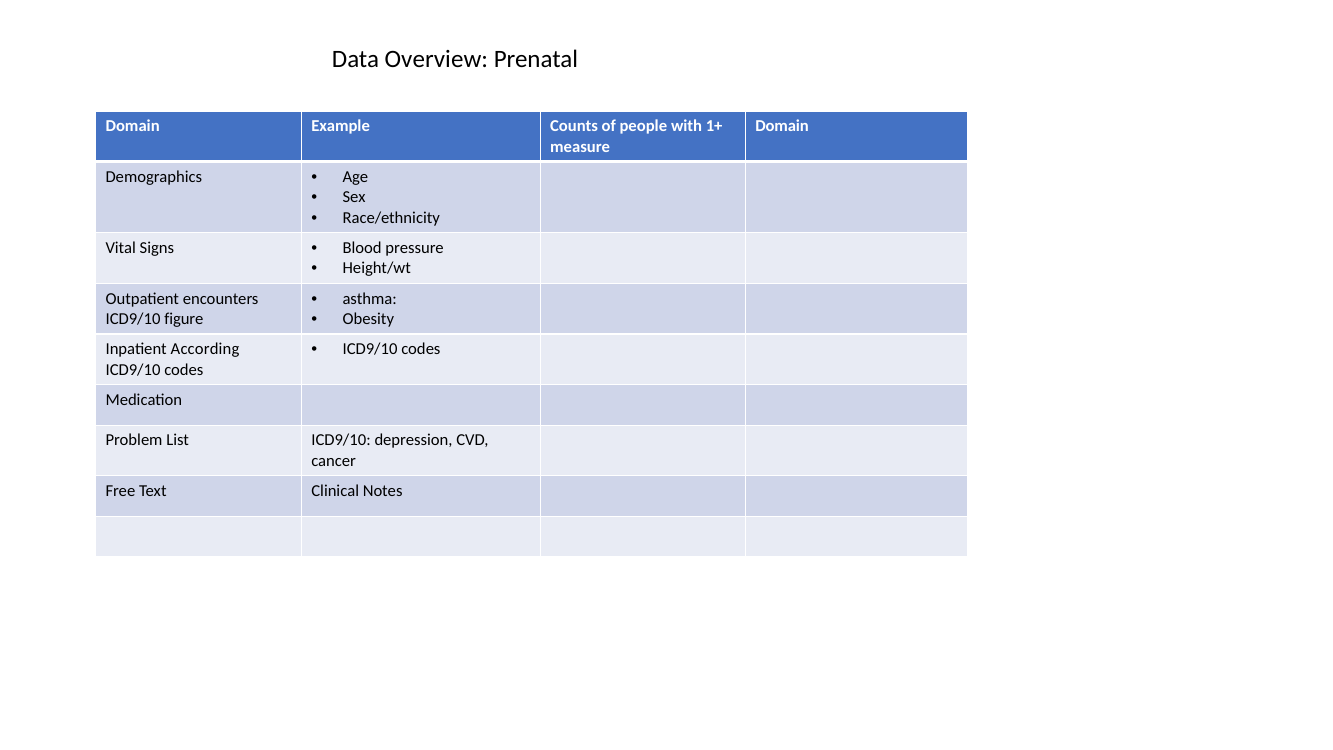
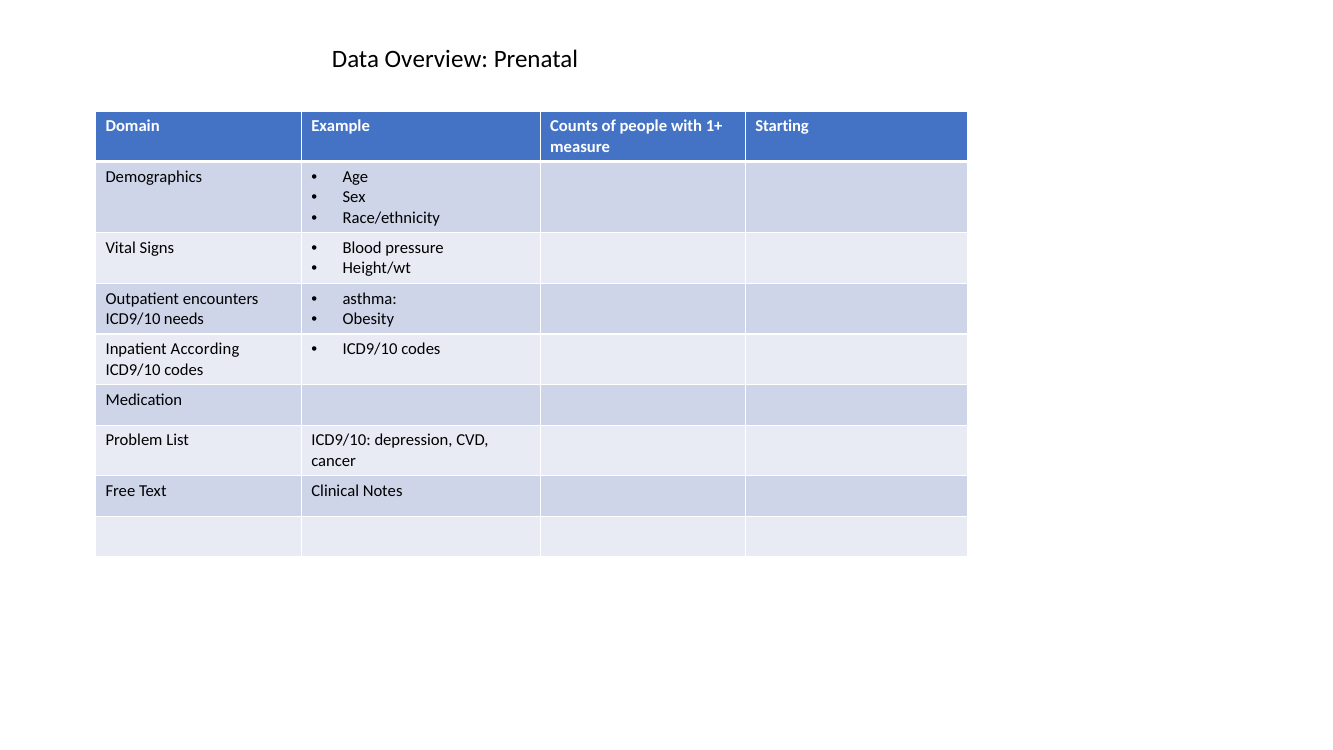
Domain at (782, 126): Domain -> Starting
figure: figure -> needs
